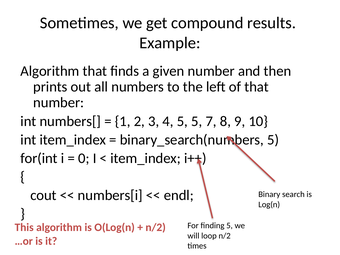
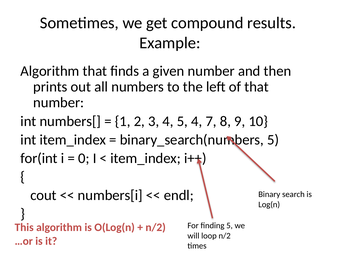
5 5: 5 -> 4
